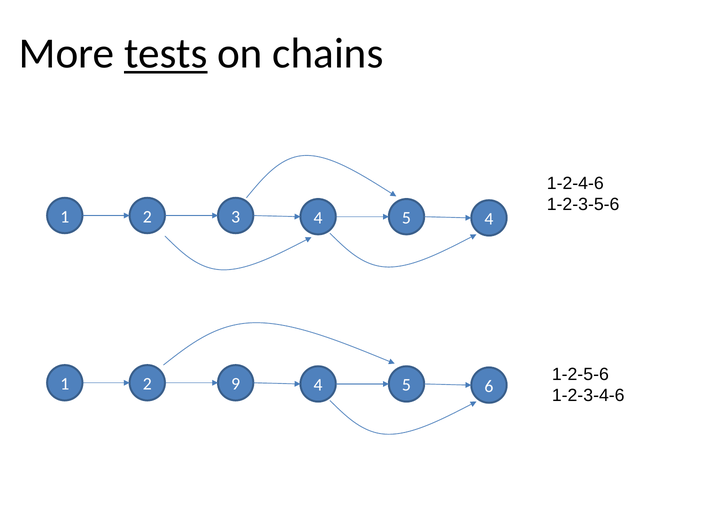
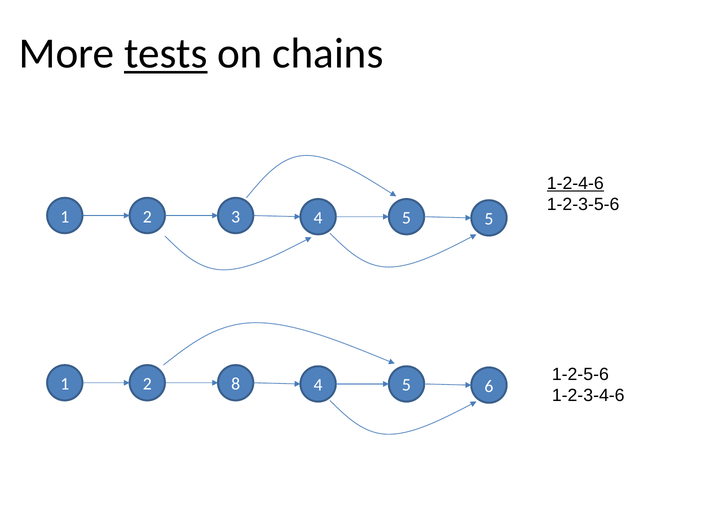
1-2-4-6 underline: none -> present
5 4: 4 -> 5
9: 9 -> 8
